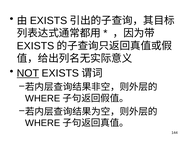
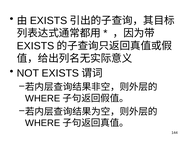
NOT underline: present -> none
